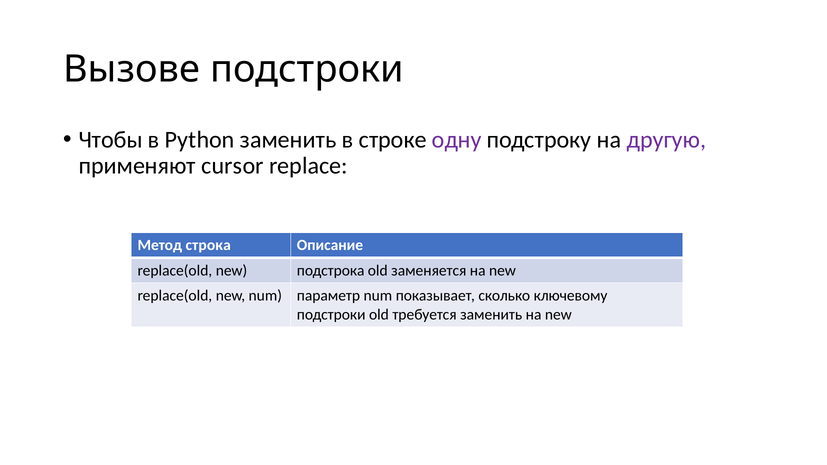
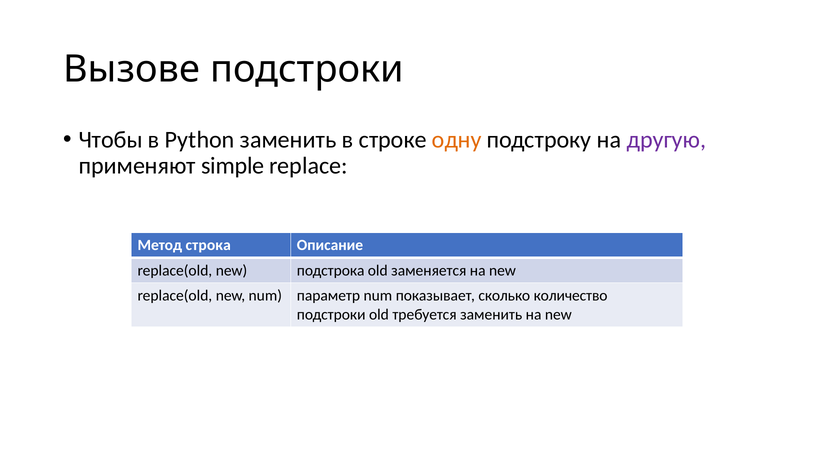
одну colour: purple -> orange
cursor: cursor -> simple
ключевому: ключевому -> количество
